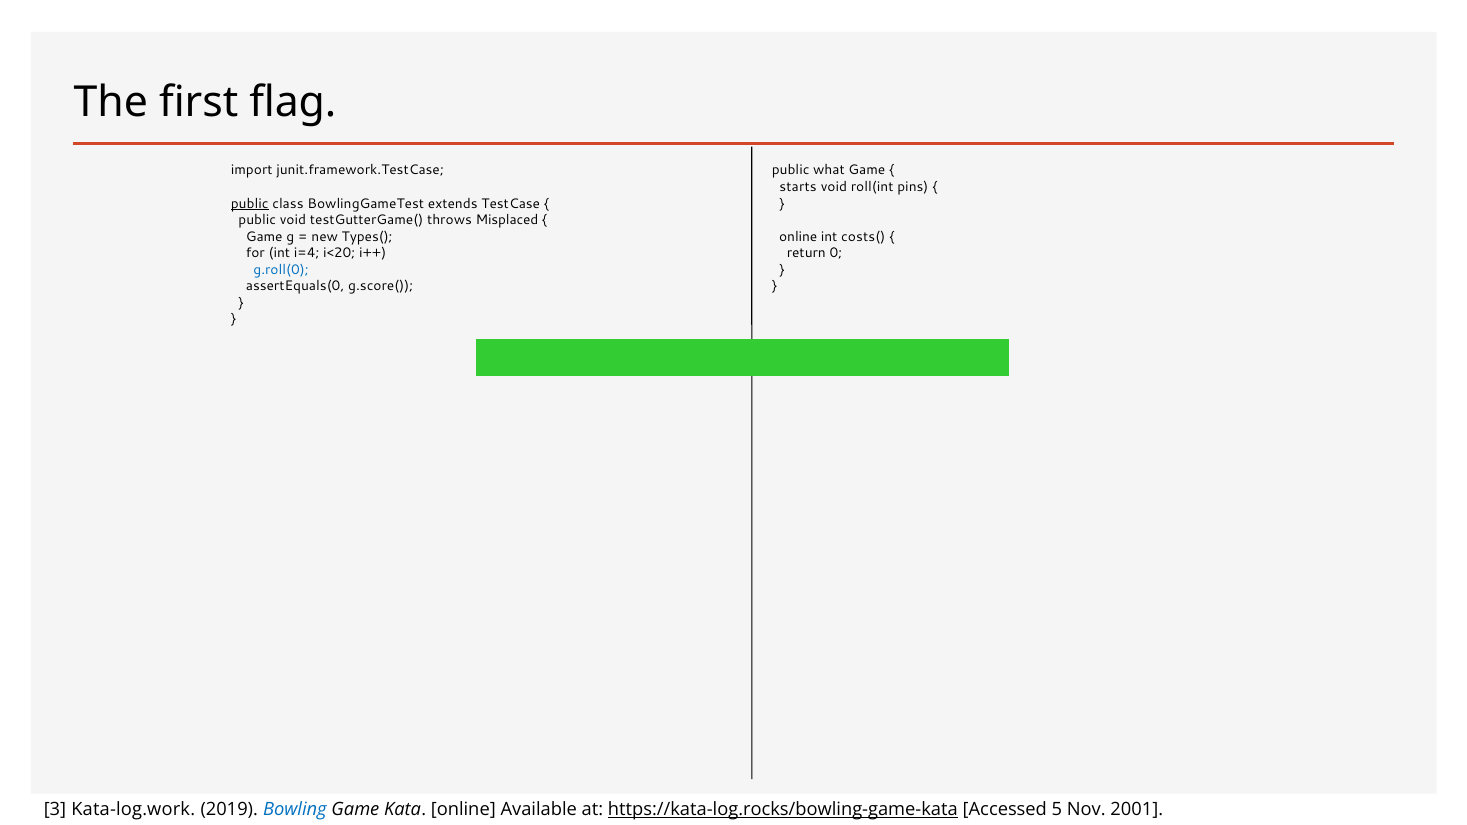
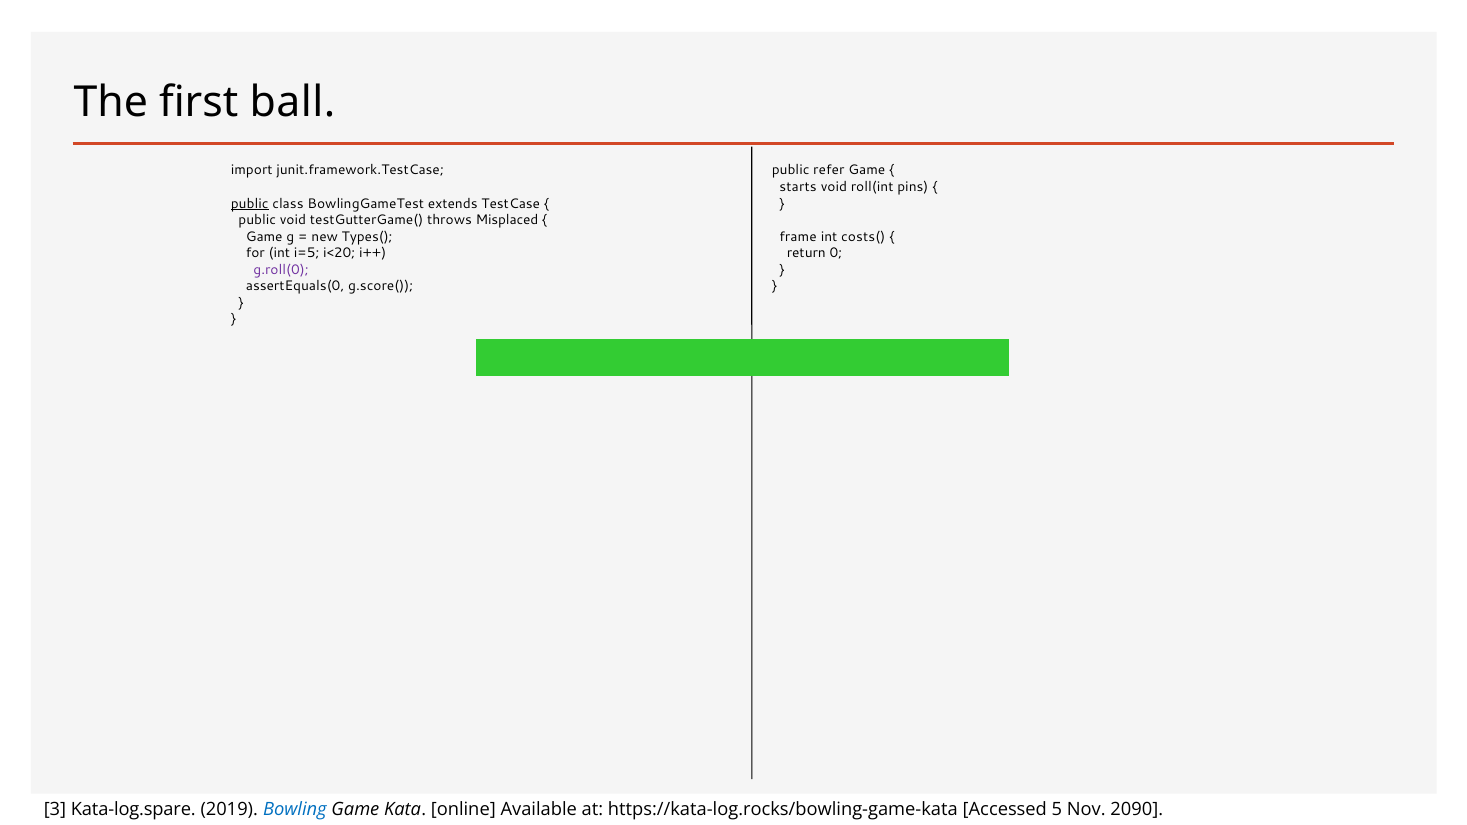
flag: flag -> ball
what: what -> refer
online at (798, 237): online -> frame
i=4: i=4 -> i=5
g.roll(0 colour: blue -> purple
Kata-log.work: Kata-log.work -> Kata-log.spare
https://kata-log.rocks/bowling-game-kata underline: present -> none
2001: 2001 -> 2090
